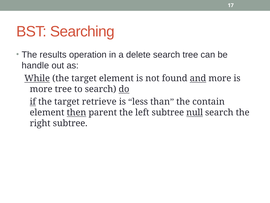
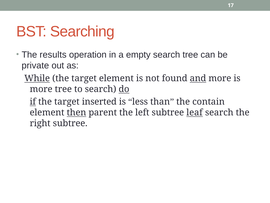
delete: delete -> empty
handle: handle -> private
retrieve: retrieve -> inserted
null: null -> leaf
